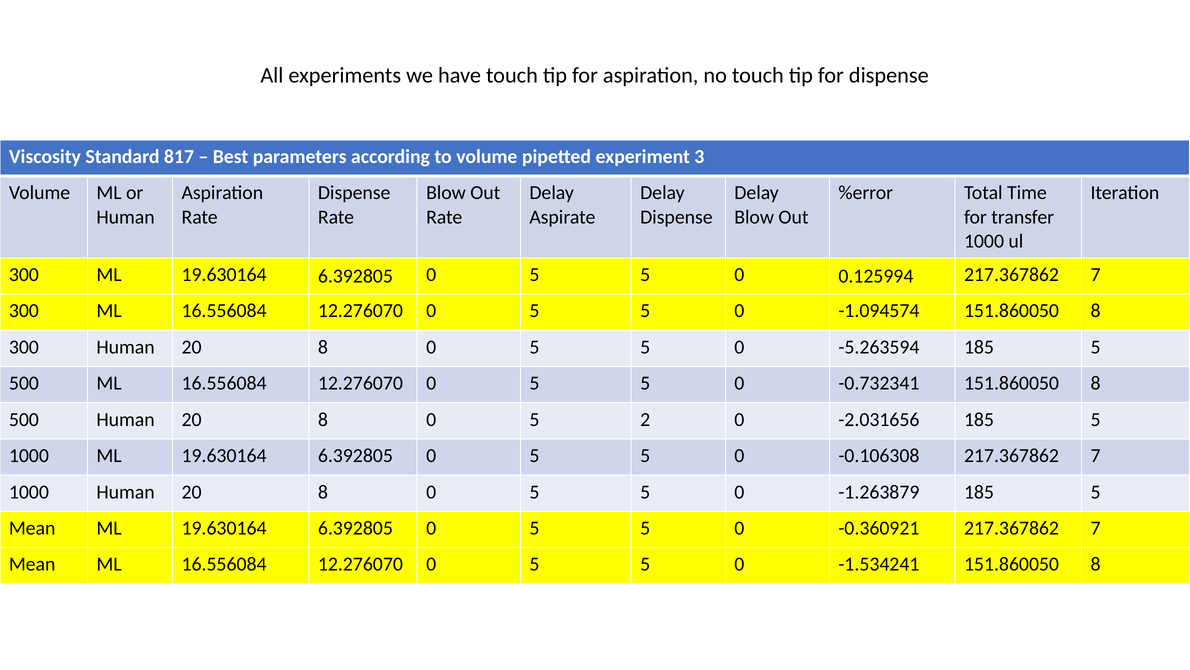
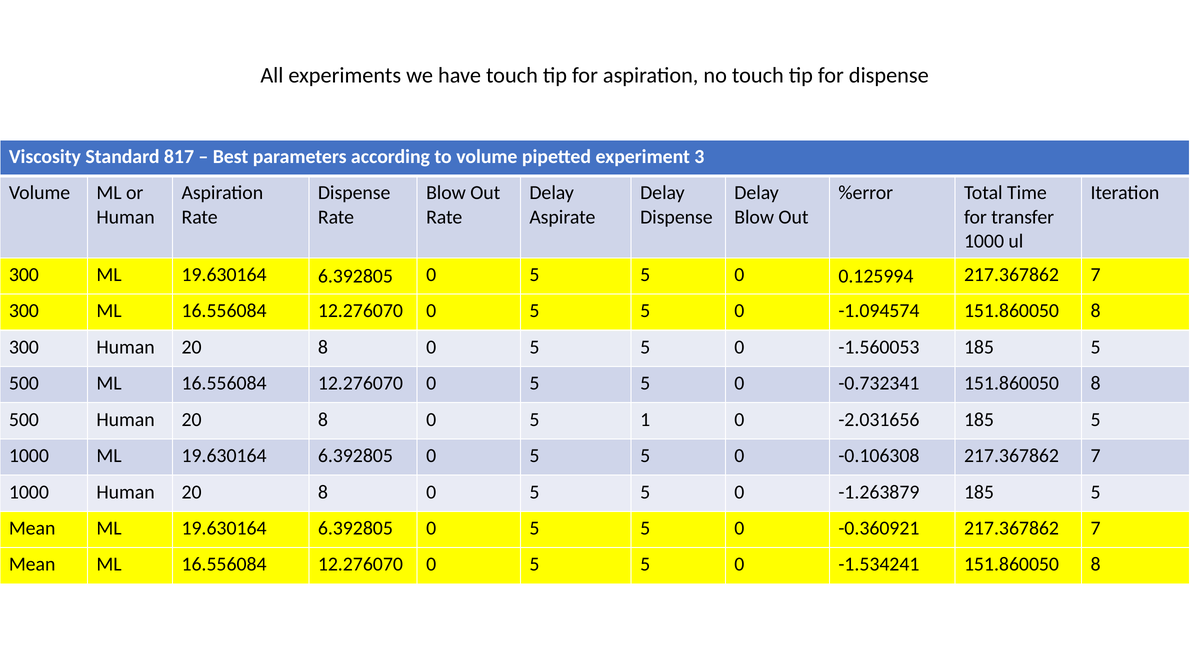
-5.263594: -5.263594 -> -1.560053
2: 2 -> 1
